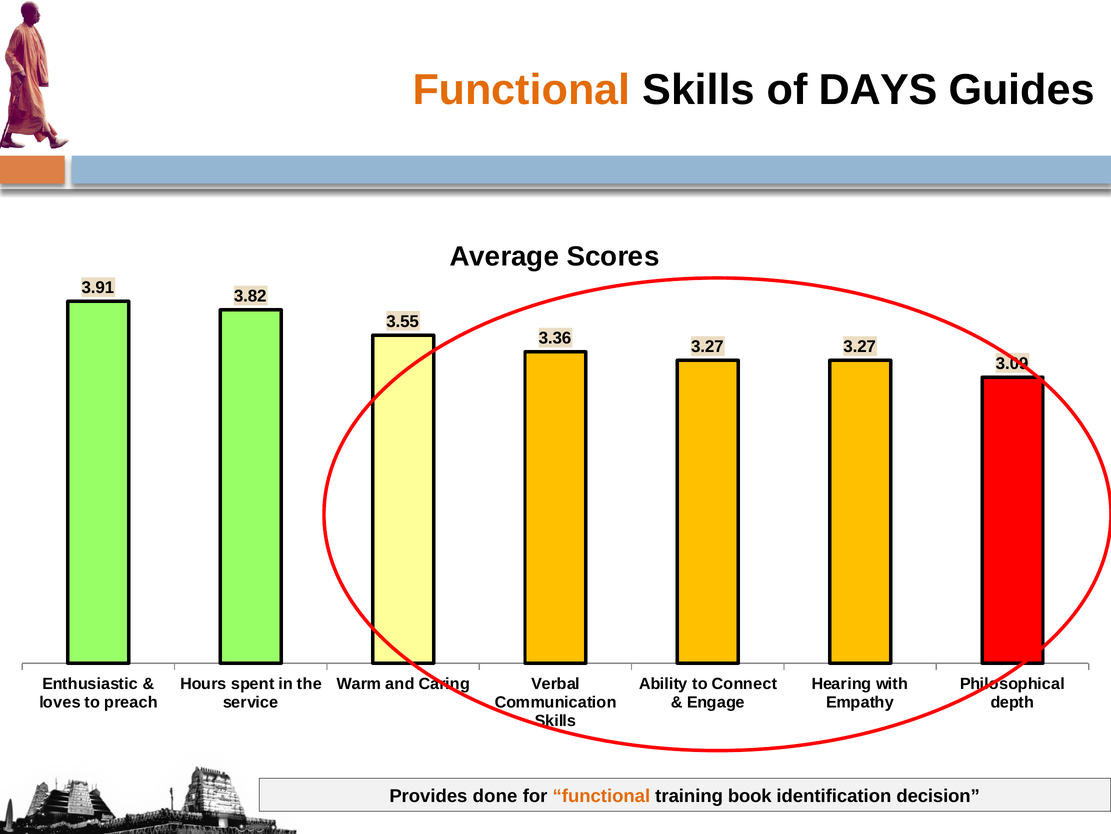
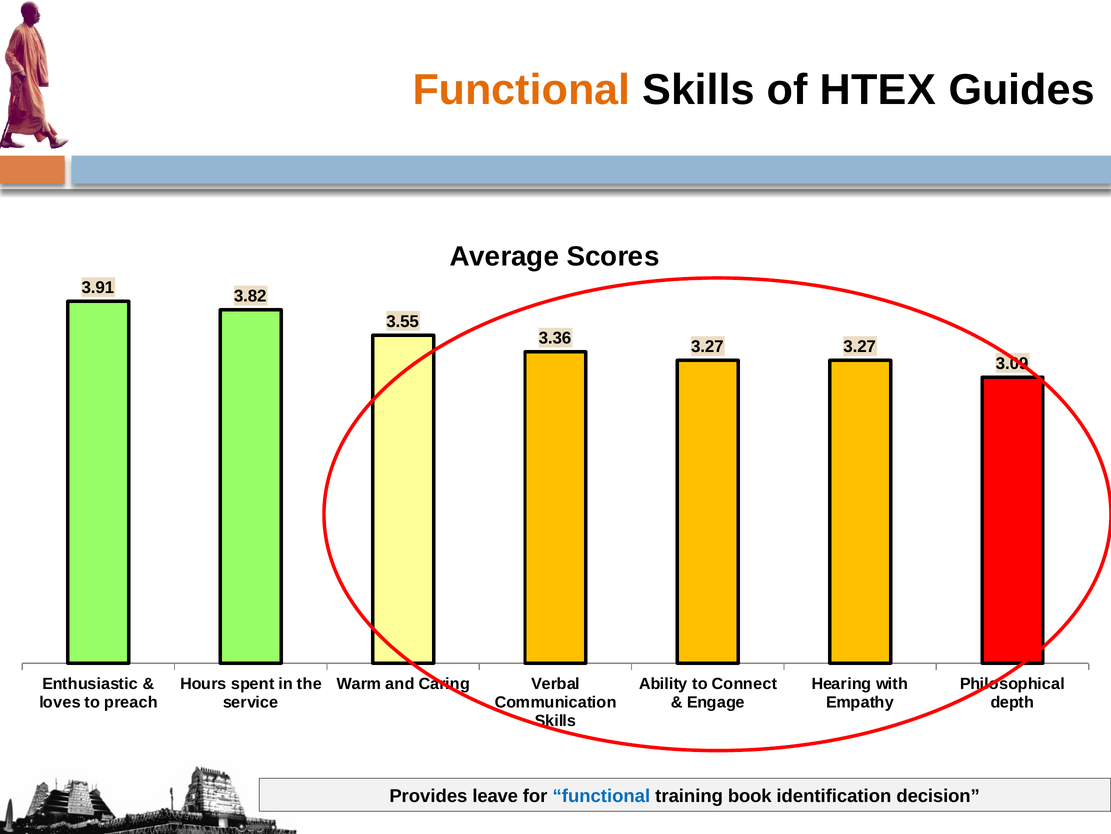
DAYS: DAYS -> HTEX
done: done -> leave
functional at (601, 796) colour: orange -> blue
